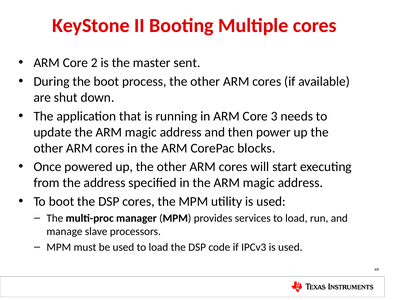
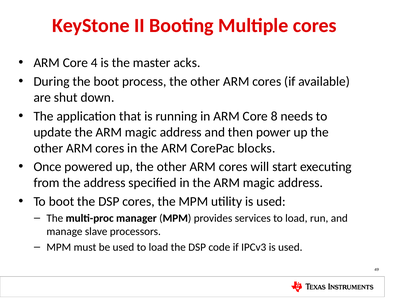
2: 2 -> 4
sent: sent -> acks
3: 3 -> 8
